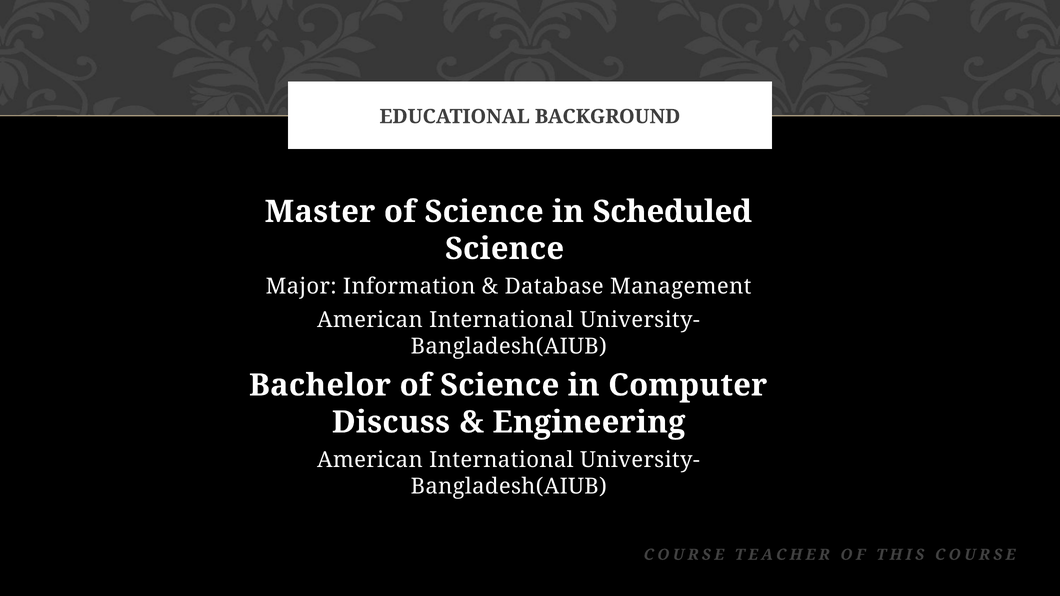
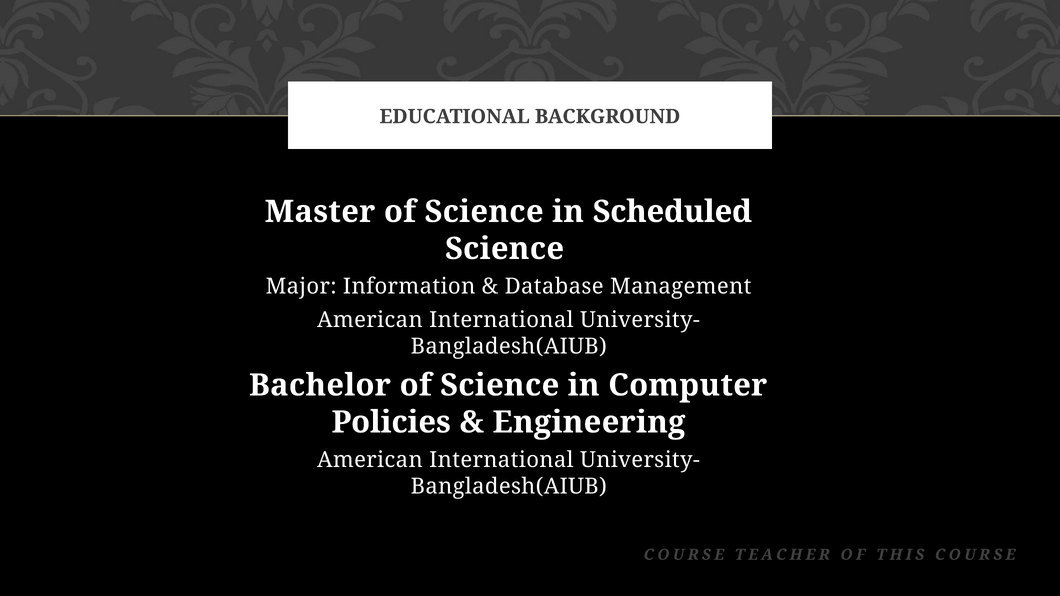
Discuss: Discuss -> Policies
